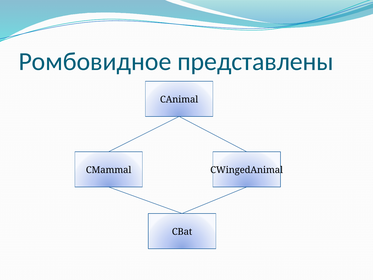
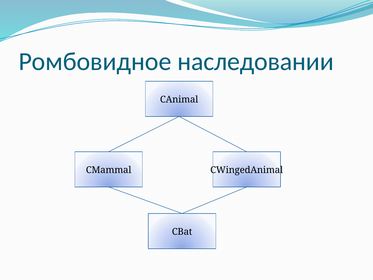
представлены: представлены -> наследовании
